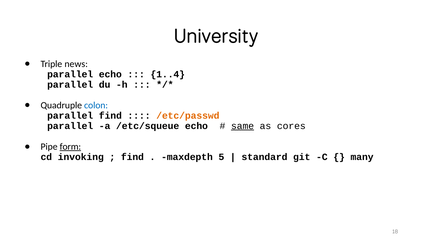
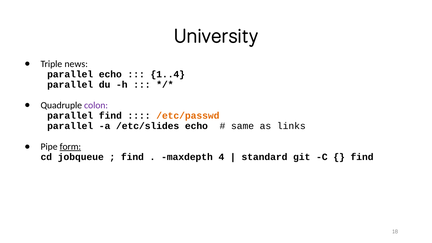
colon colour: blue -> purple
/etc/squeue: /etc/squeue -> /etc/slides
same underline: present -> none
cores: cores -> links
invoking: invoking -> jobqueue
5: 5 -> 4
many at (362, 157): many -> find
